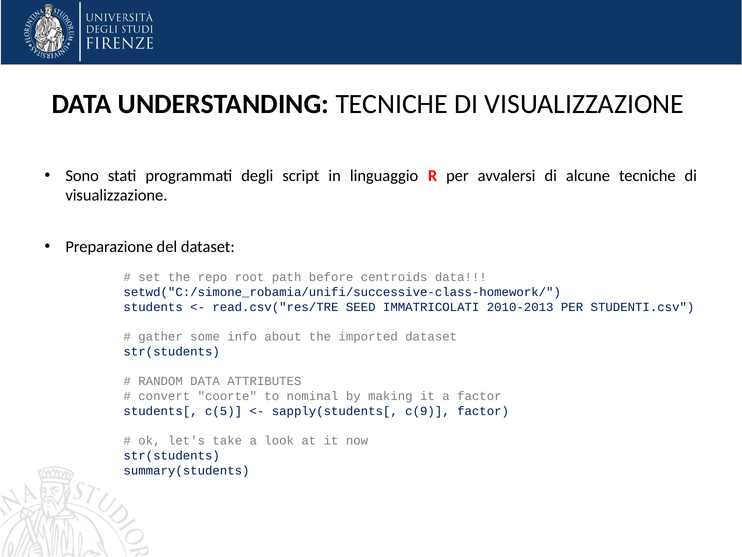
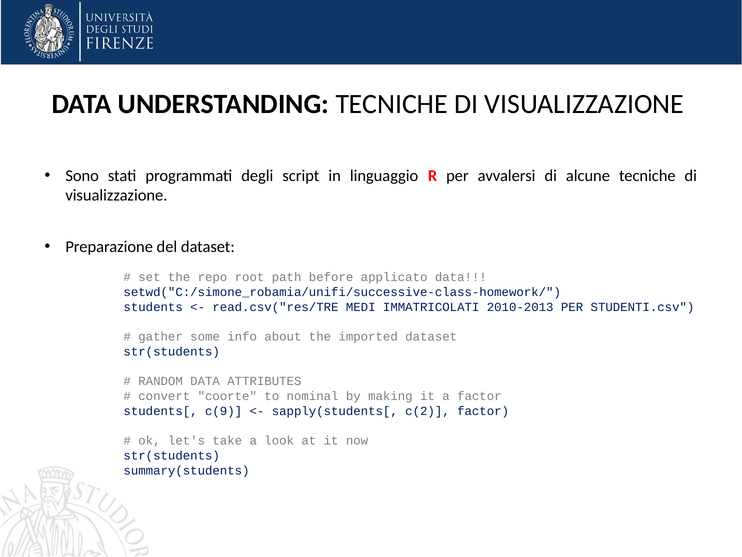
centroids: centroids -> applicato
SEED: SEED -> MEDI
c(5: c(5 -> c(9
c(9: c(9 -> c(2
